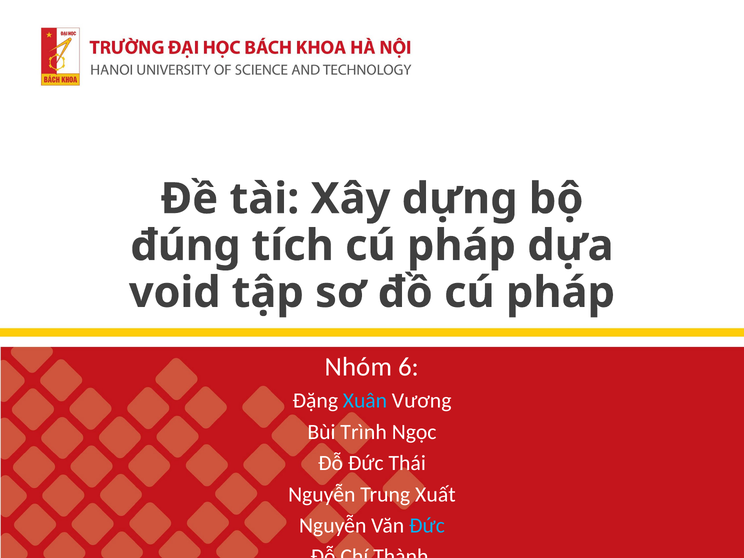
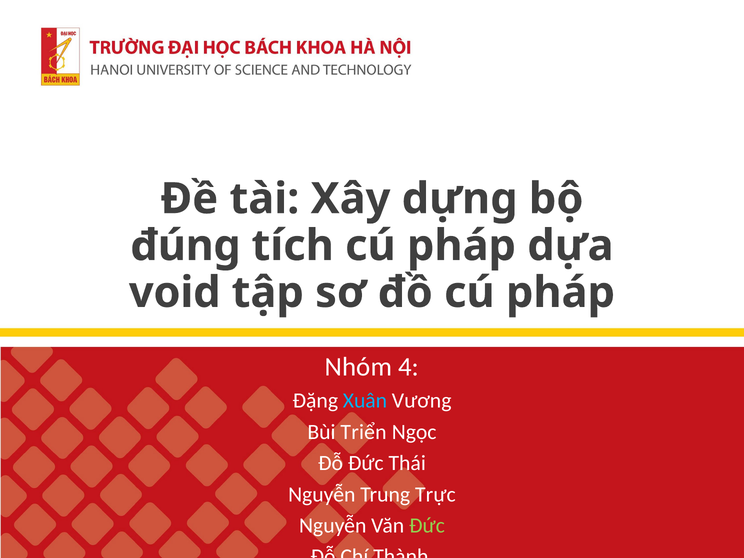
6: 6 -> 4
Trình: Trình -> Triển
Xuất: Xuất -> Trực
Đức at (427, 526) colour: light blue -> light green
